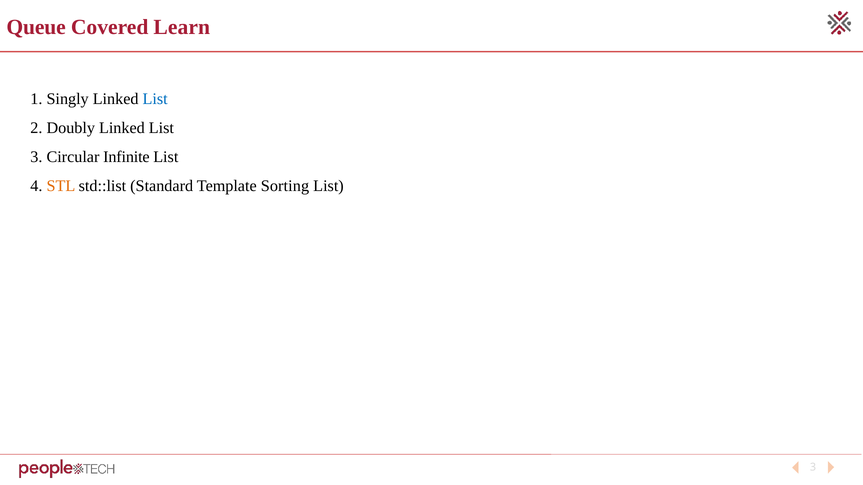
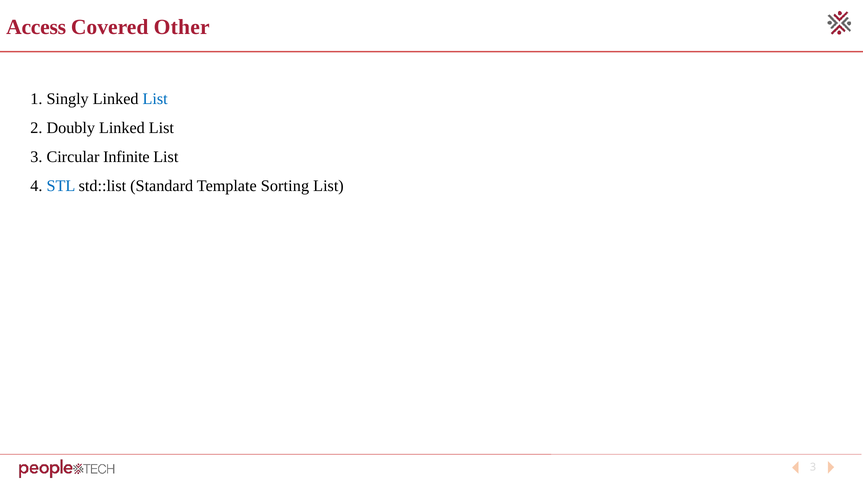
Queue: Queue -> Access
Learn: Learn -> Other
STL colour: orange -> blue
